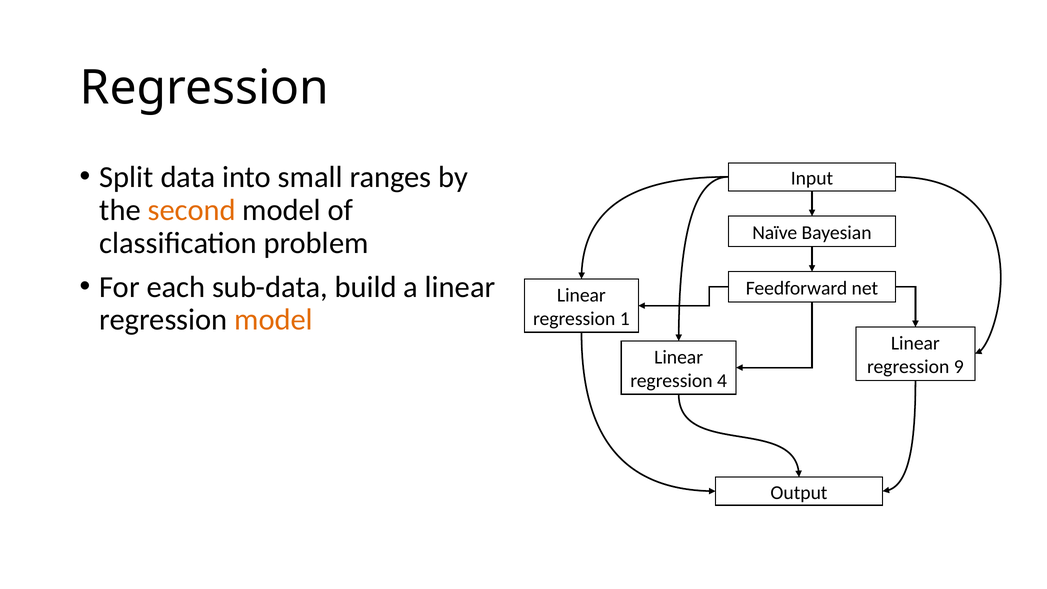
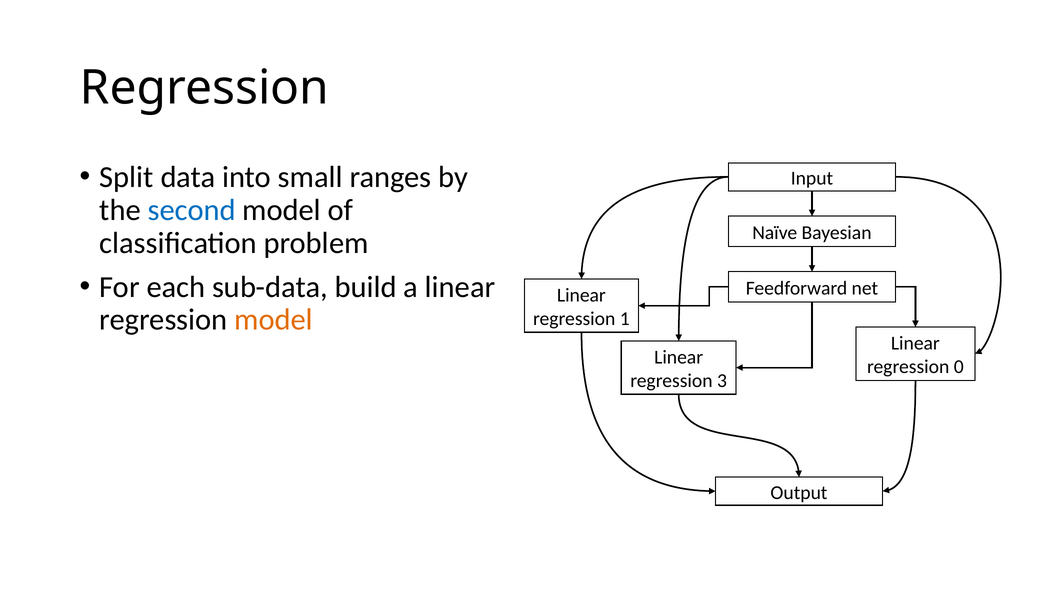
second colour: orange -> blue
9: 9 -> 0
4: 4 -> 3
